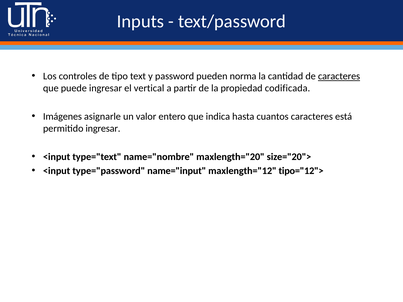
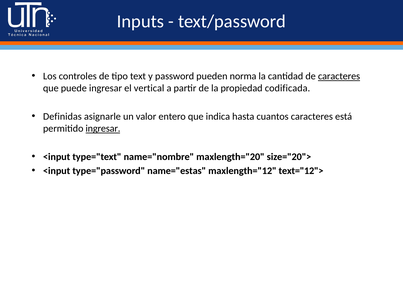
Imágenes: Imágenes -> Definidas
ingresar at (103, 129) underline: none -> present
name="input: name="input -> name="estas
tipo="12">: tipo="12"> -> text="12">
